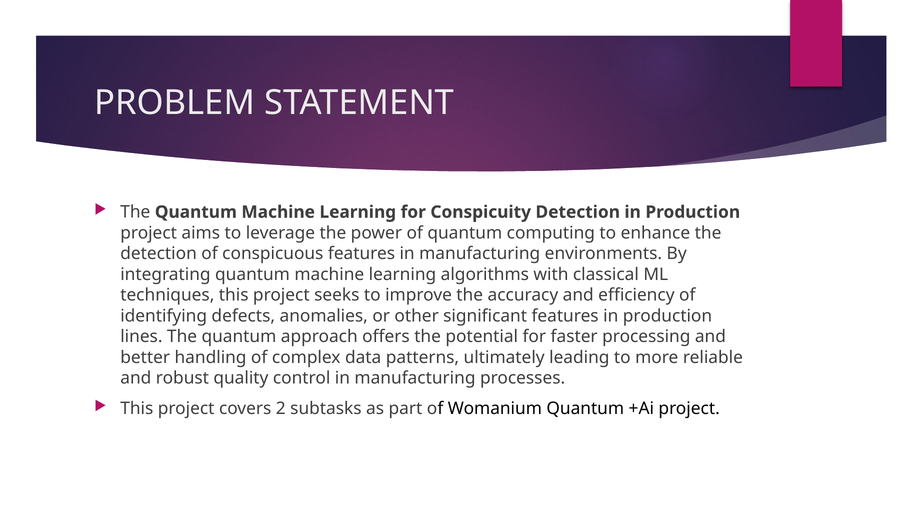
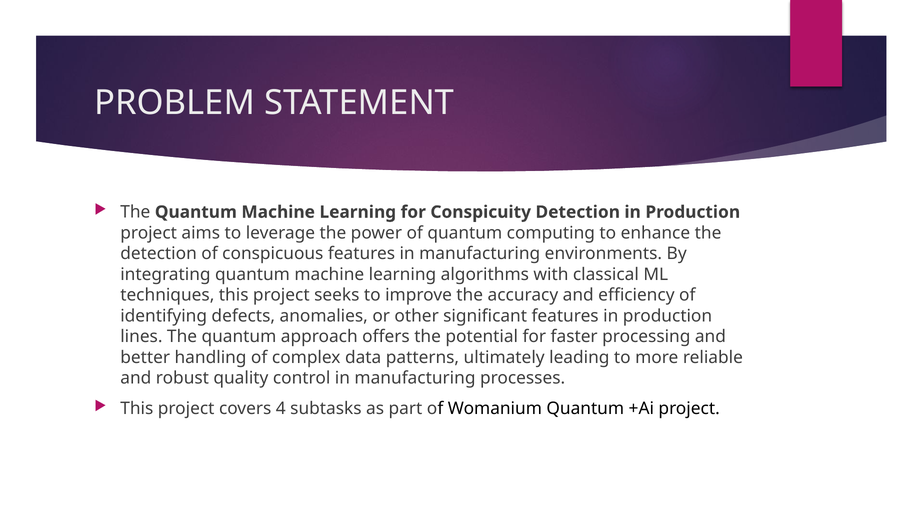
2: 2 -> 4
